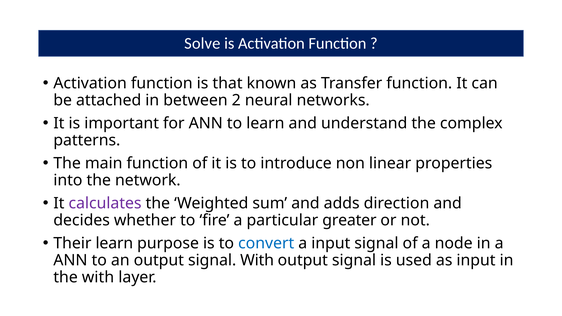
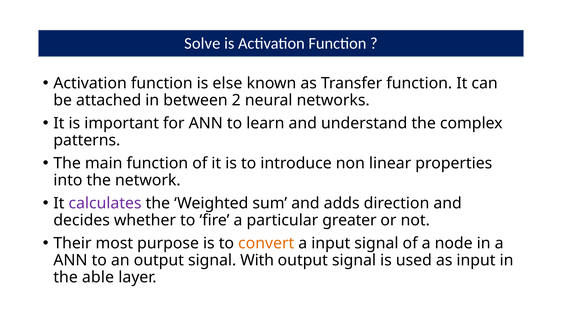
that: that -> else
Their learn: learn -> most
convert colour: blue -> orange
the with: with -> able
